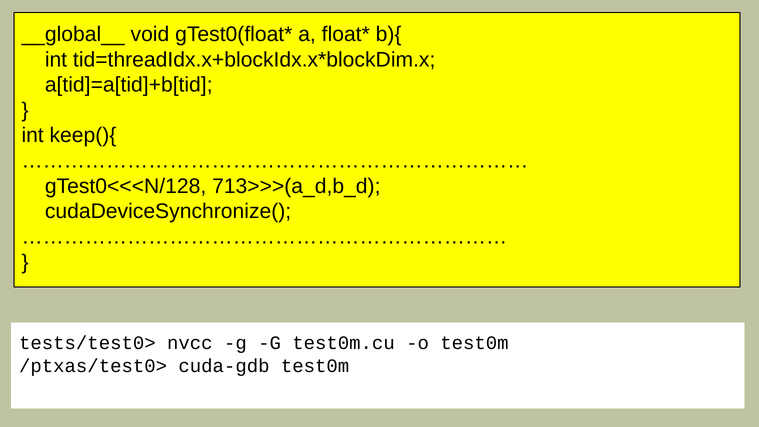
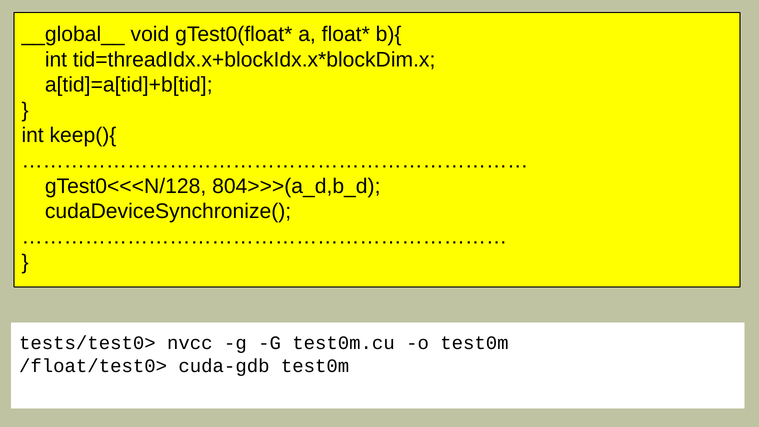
713>>>(a_d,b_d: 713>>>(a_d,b_d -> 804>>>(a_d,b_d
/ptxas/test0>: /ptxas/test0> -> /float/test0>
